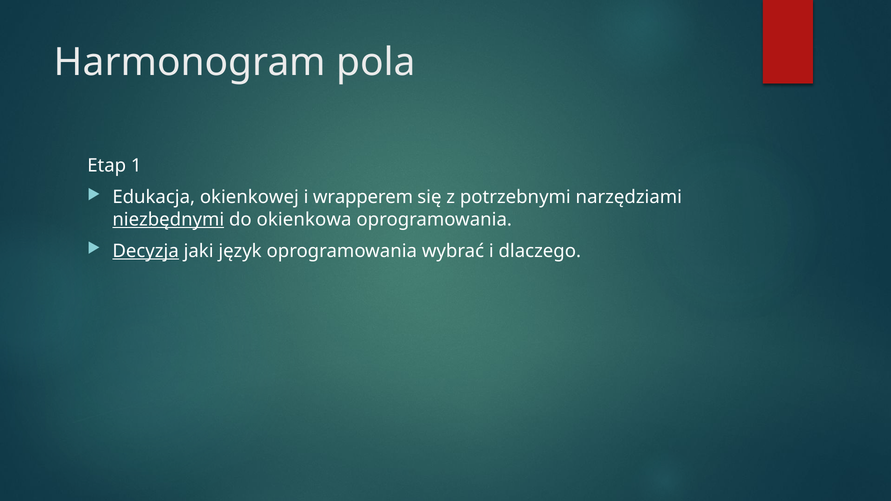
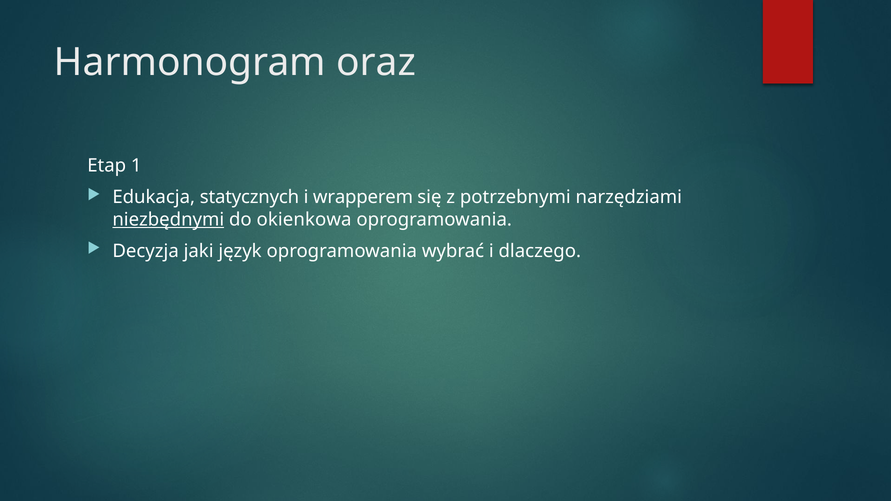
pola: pola -> oraz
okienkowej: okienkowej -> statycznych
Decyzja underline: present -> none
